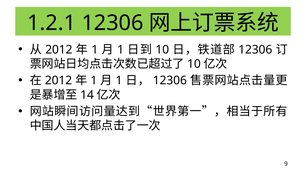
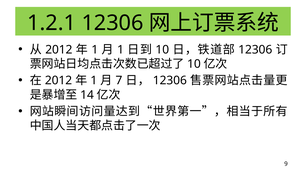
1 at (119, 81): 1 -> 7
